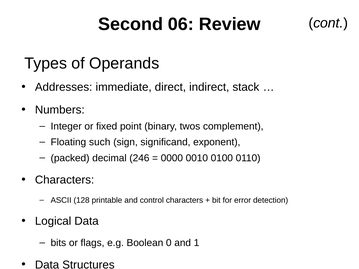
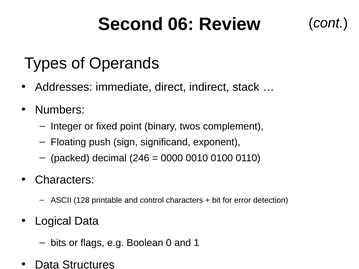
such: such -> push
